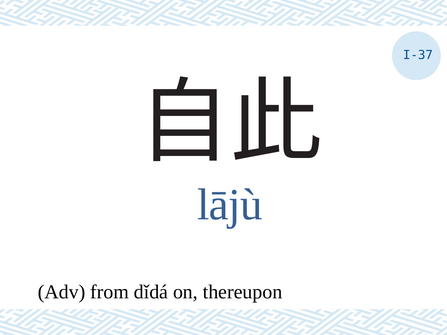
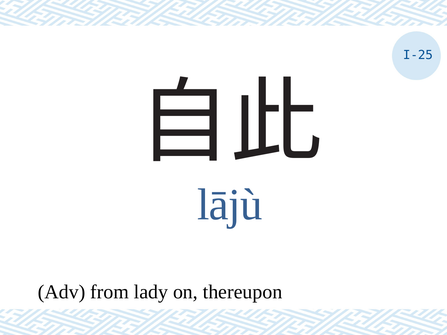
I-37: I-37 -> I-25
dǐdá: dǐdá -> lady
